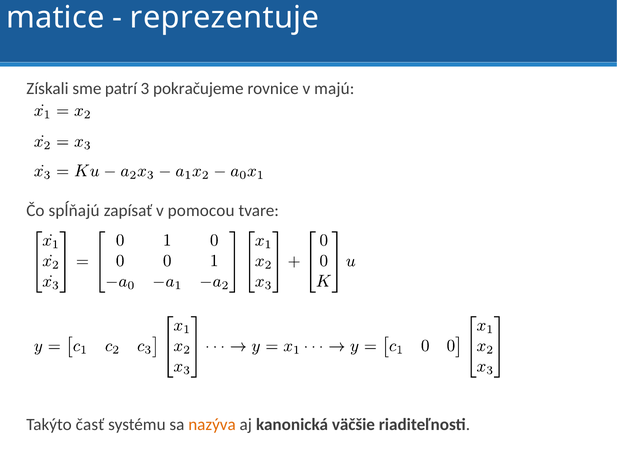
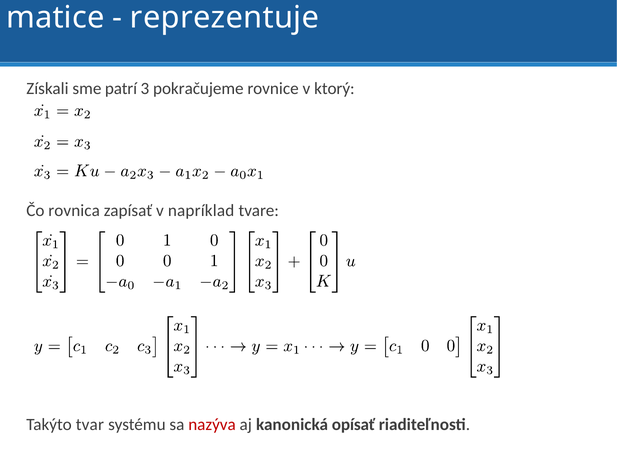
majú: majú -> ktorý
spĺňajú: spĺňajú -> rovnica
pomocou: pomocou -> napríklad
časť: časť -> tvar
nazýva colour: orange -> red
väčšie: väčšie -> opísať
